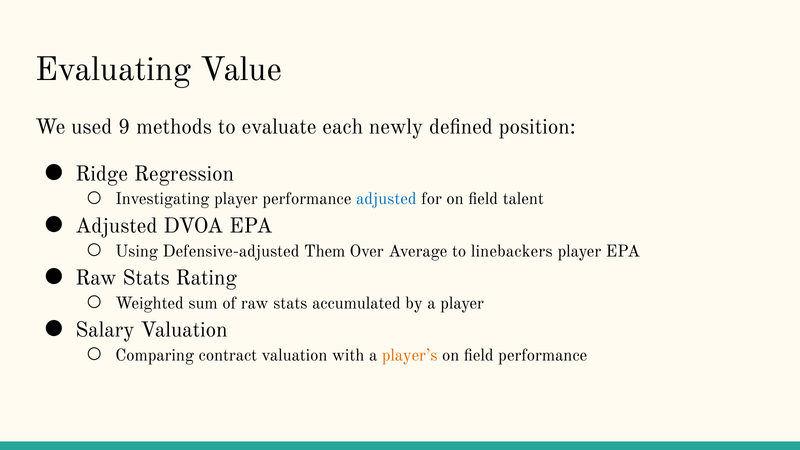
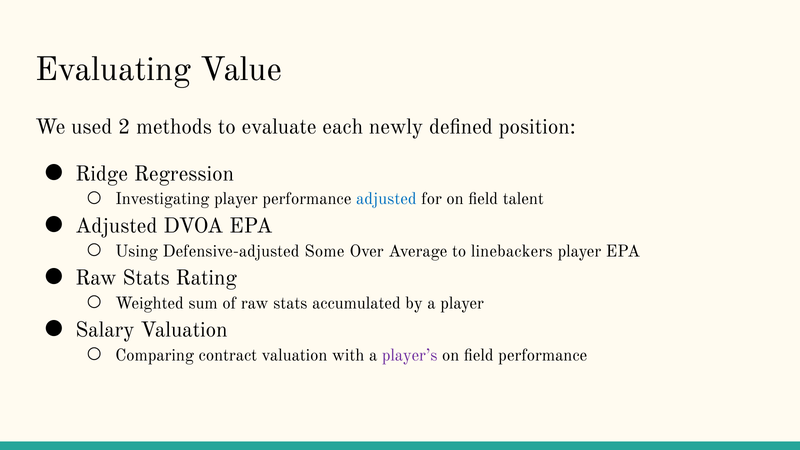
9: 9 -> 2
Them: Them -> Some
player’s colour: orange -> purple
